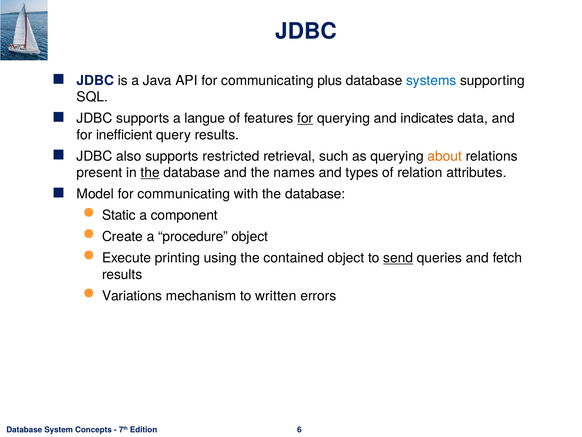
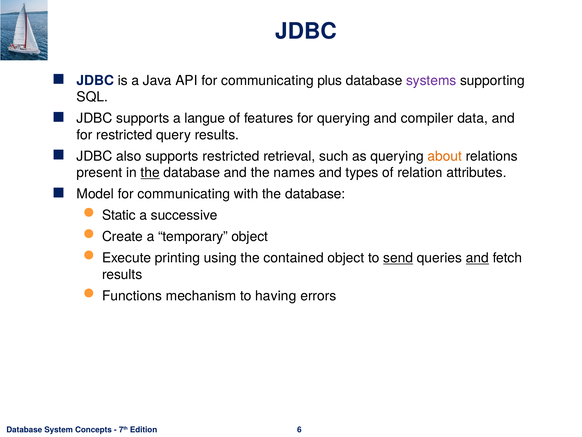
systems colour: blue -> purple
for at (305, 118) underline: present -> none
indicates: indicates -> compiler
for inefficient: inefficient -> restricted
component: component -> successive
procedure: procedure -> temporary
and at (477, 258) underline: none -> present
Variations: Variations -> Functions
written: written -> having
